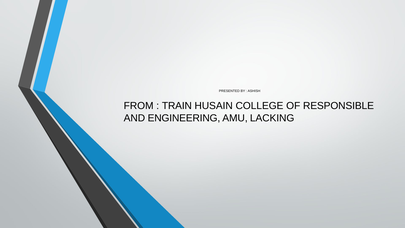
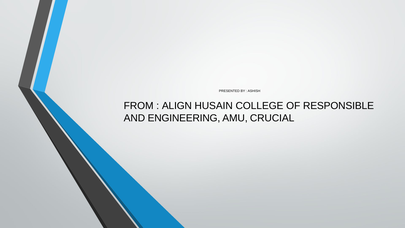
TRAIN: TRAIN -> ALIGN
LACKING: LACKING -> CRUCIAL
